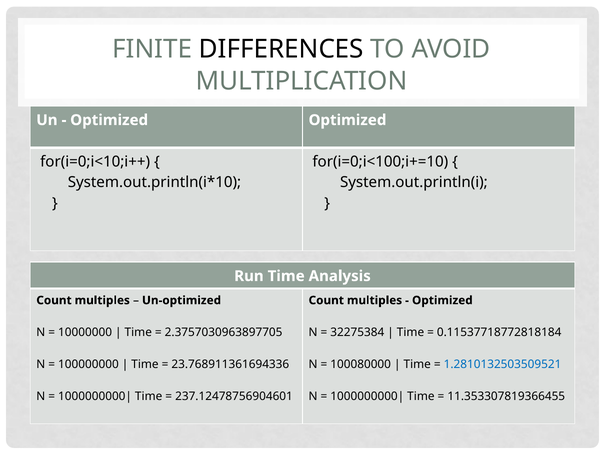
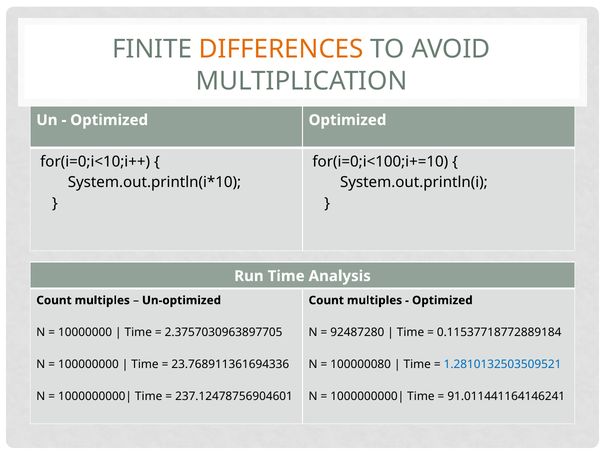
DIFFERENCES colour: black -> orange
32275384: 32275384 -> 92487280
0.11537718772818184: 0.11537718772818184 -> 0.11537718772889184
100080000: 100080000 -> 100000080
11.353307819366455: 11.353307819366455 -> 91.011441164146241
